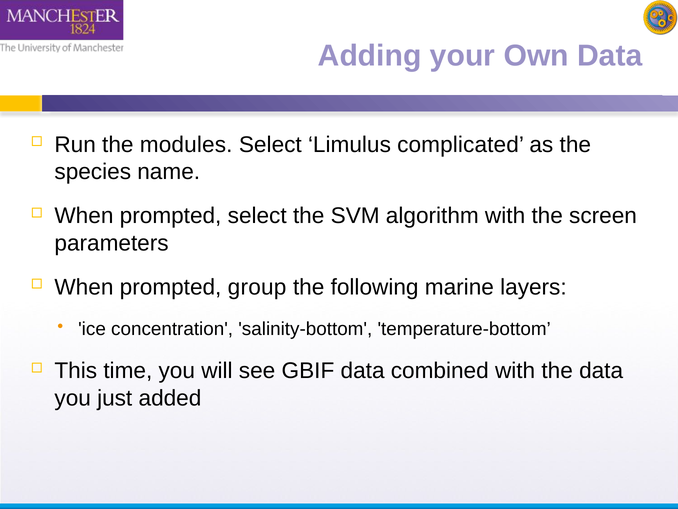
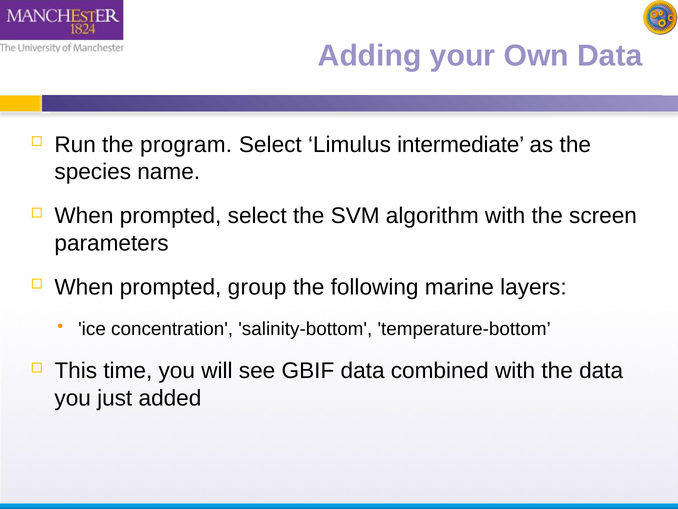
modules: modules -> program
complicated: complicated -> intermediate
